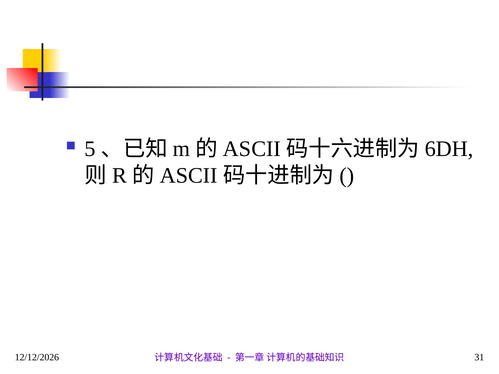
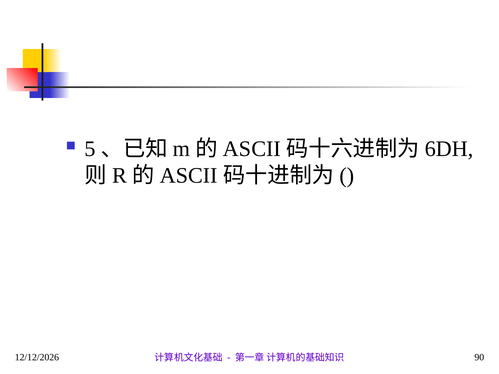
31: 31 -> 90
